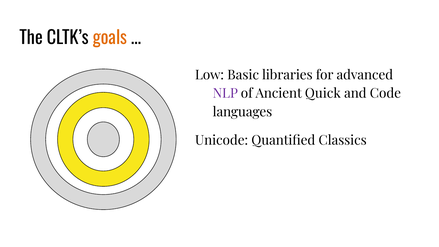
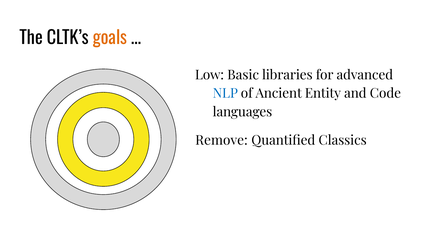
NLP colour: purple -> blue
Quick: Quick -> Entity
Unicode: Unicode -> Remove
